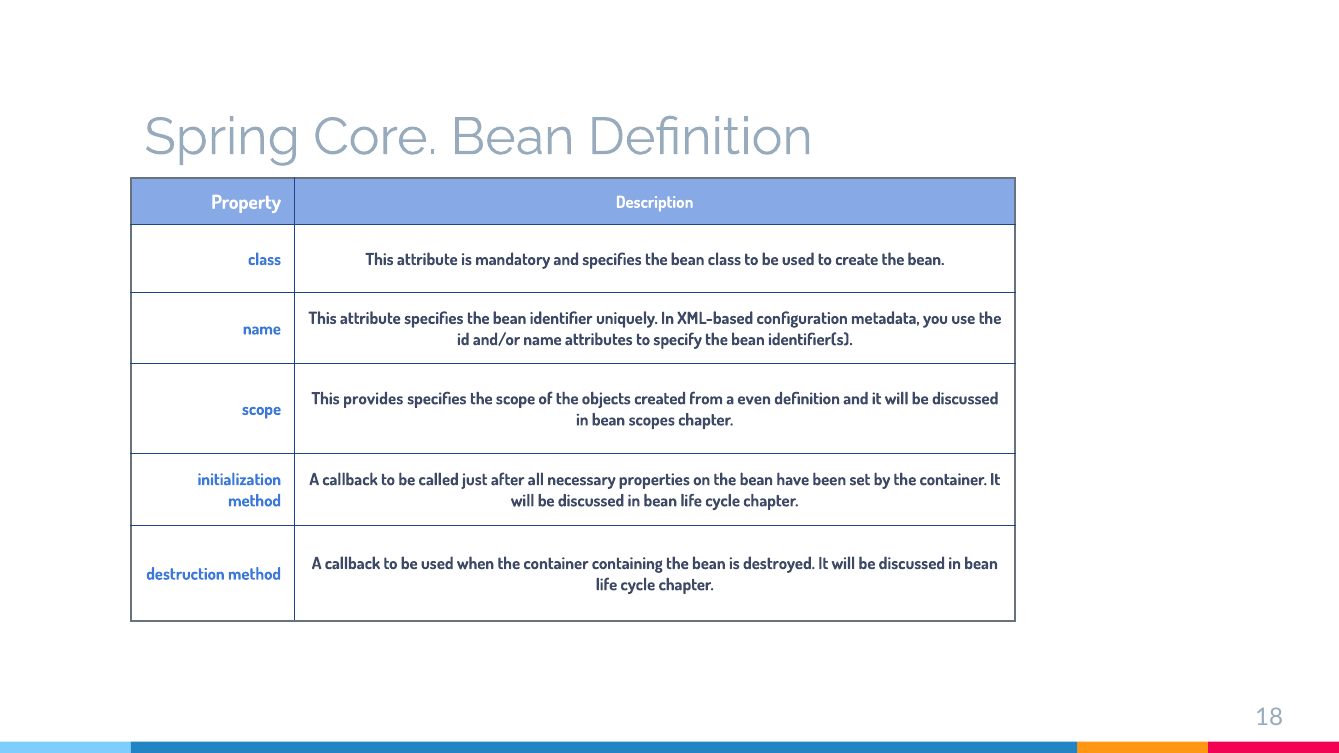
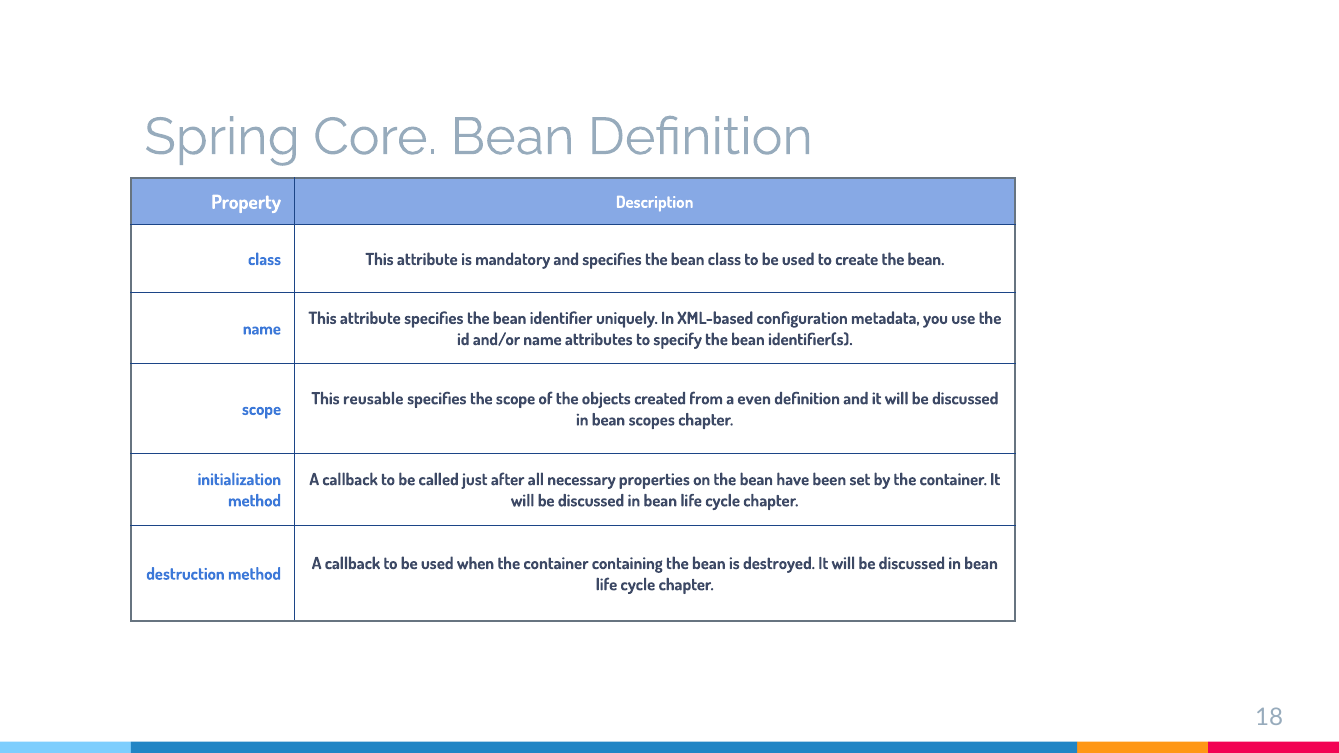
provides: provides -> reusable
